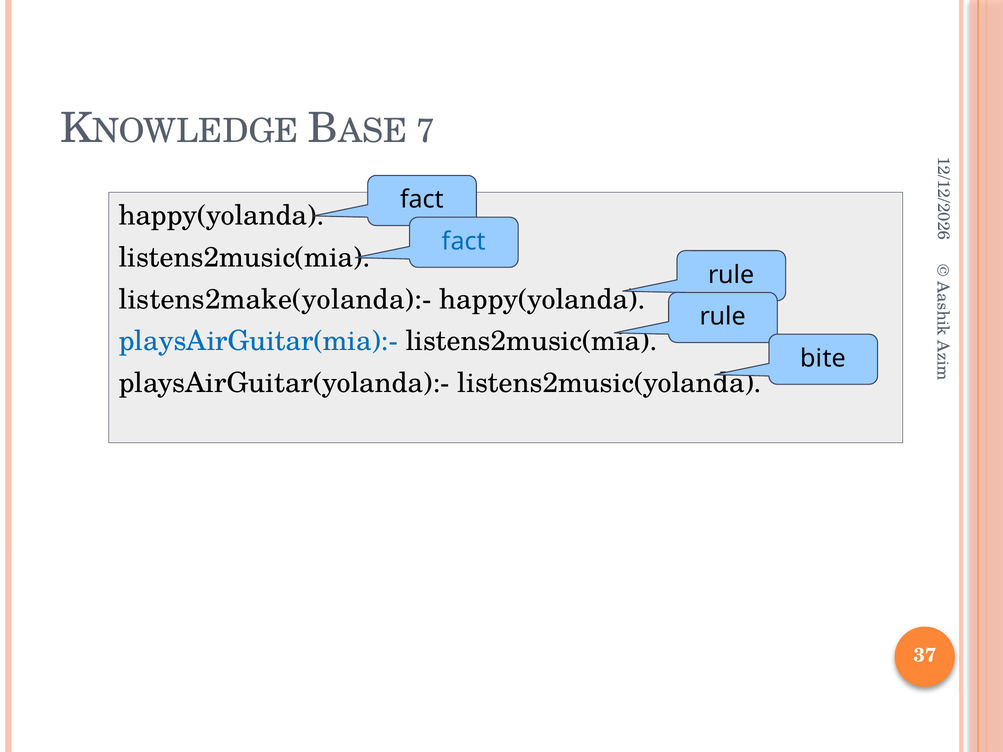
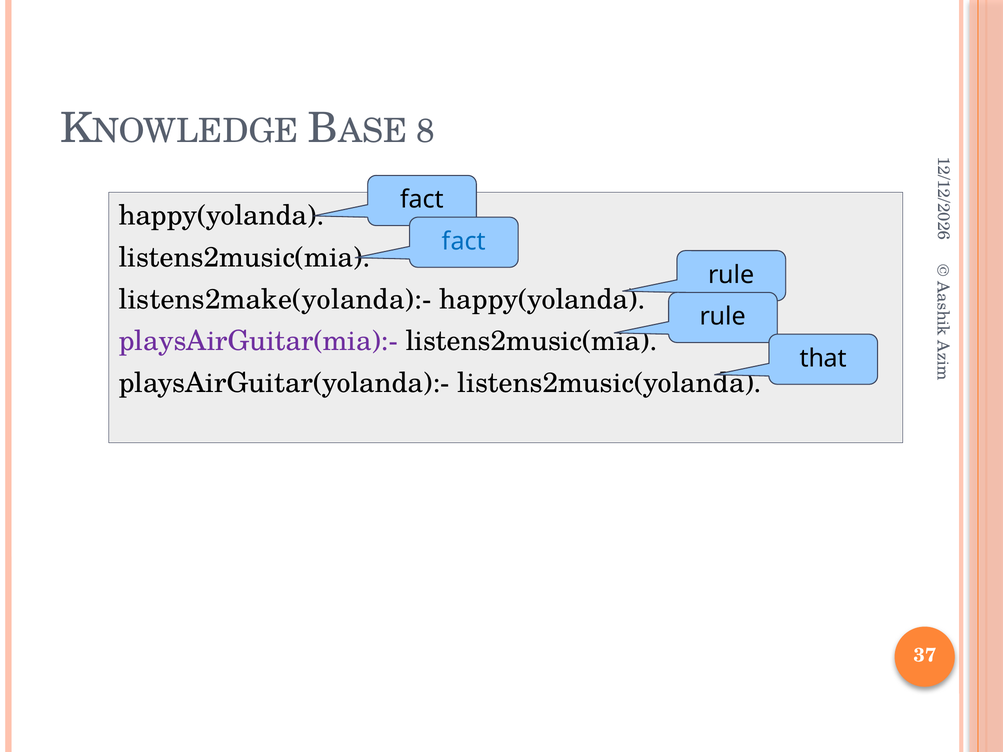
7: 7 -> 8
playsAirGuitar(mia):- colour: blue -> purple
bite: bite -> that
